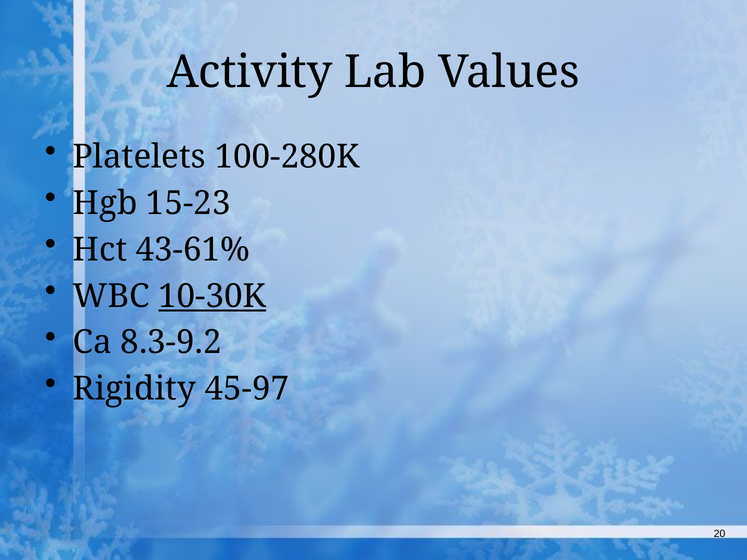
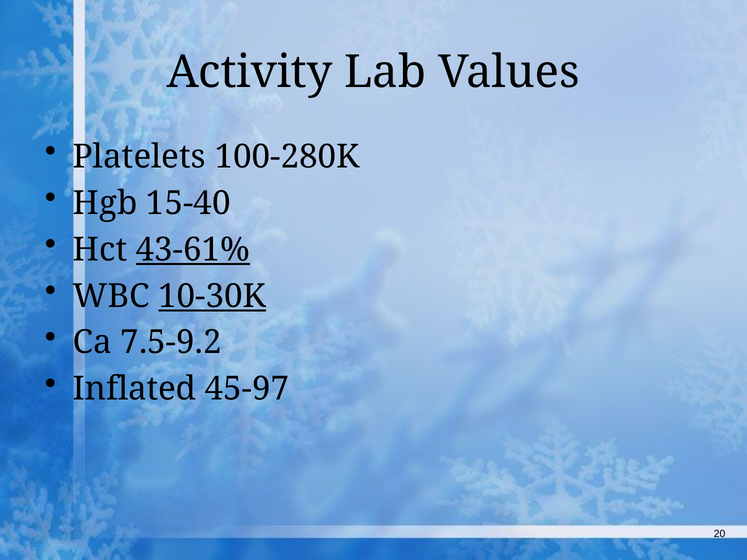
15-23: 15-23 -> 15-40
43-61% underline: none -> present
8.3-9.2: 8.3-9.2 -> 7.5-9.2
Rigidity: Rigidity -> Inflated
